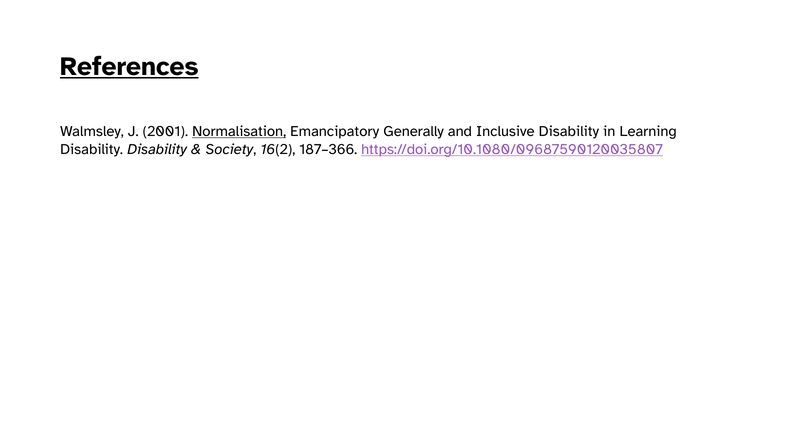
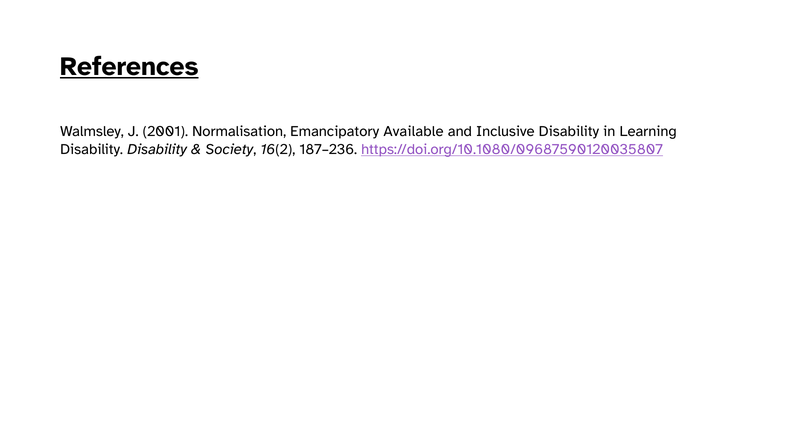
Normalisation underline: present -> none
Generally: Generally -> Available
187–366: 187–366 -> 187–236
